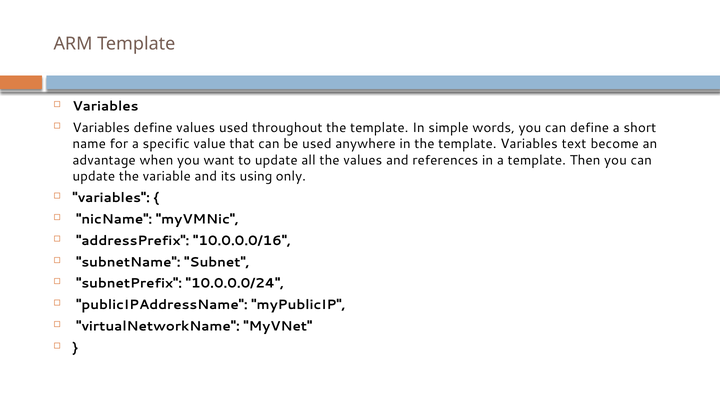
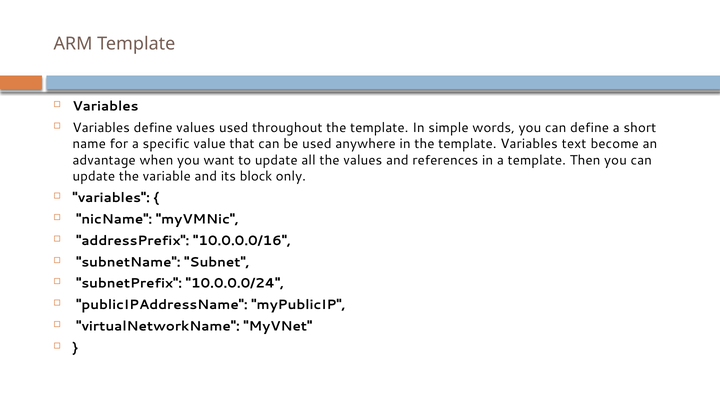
using: using -> block
